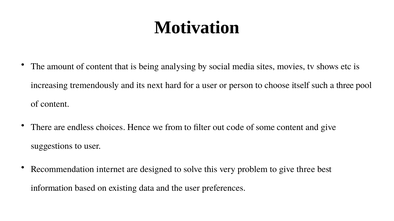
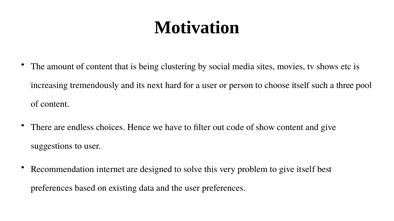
analysing: analysing -> clustering
from: from -> have
some: some -> show
give three: three -> itself
information at (52, 188): information -> preferences
